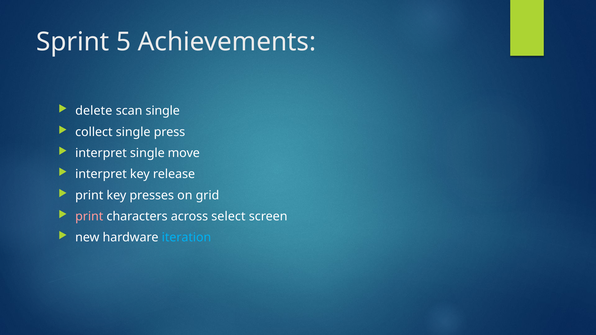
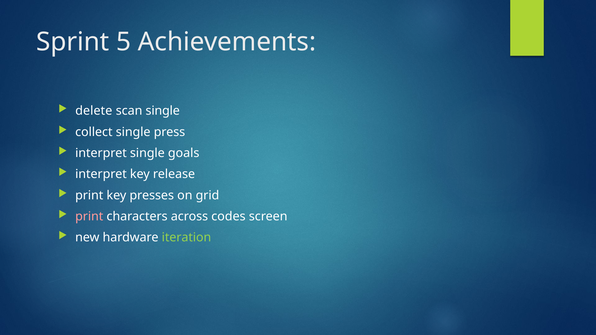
move: move -> goals
select: select -> codes
iteration colour: light blue -> light green
